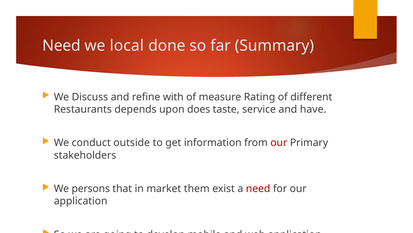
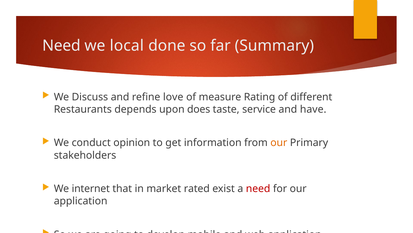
with: with -> love
outside: outside -> opinion
our at (279, 142) colour: red -> orange
persons: persons -> internet
them: them -> rated
